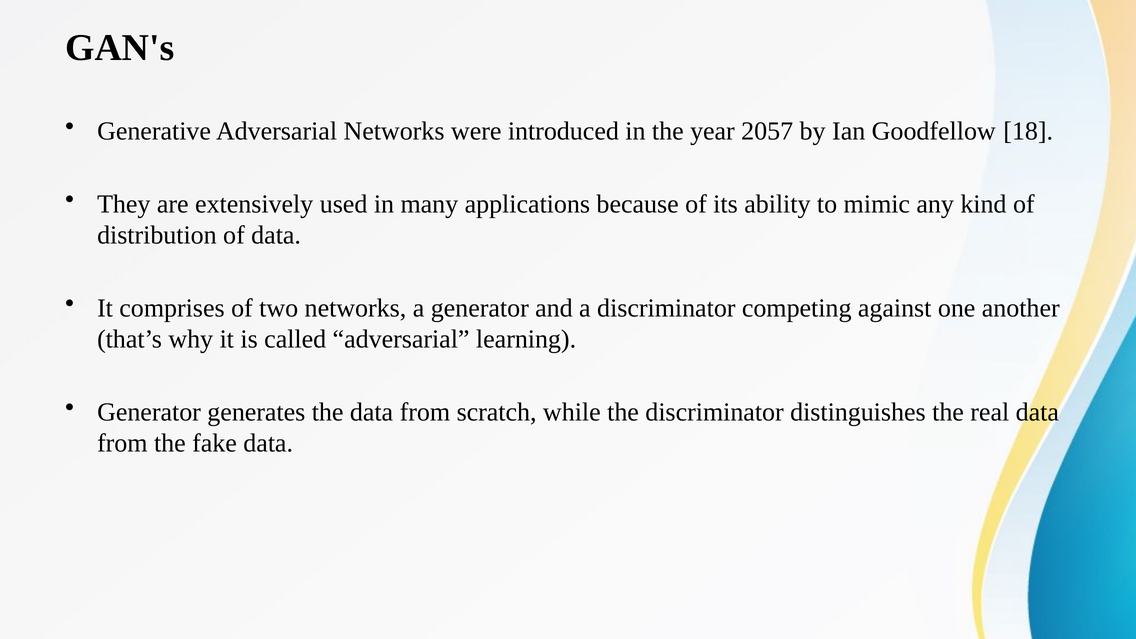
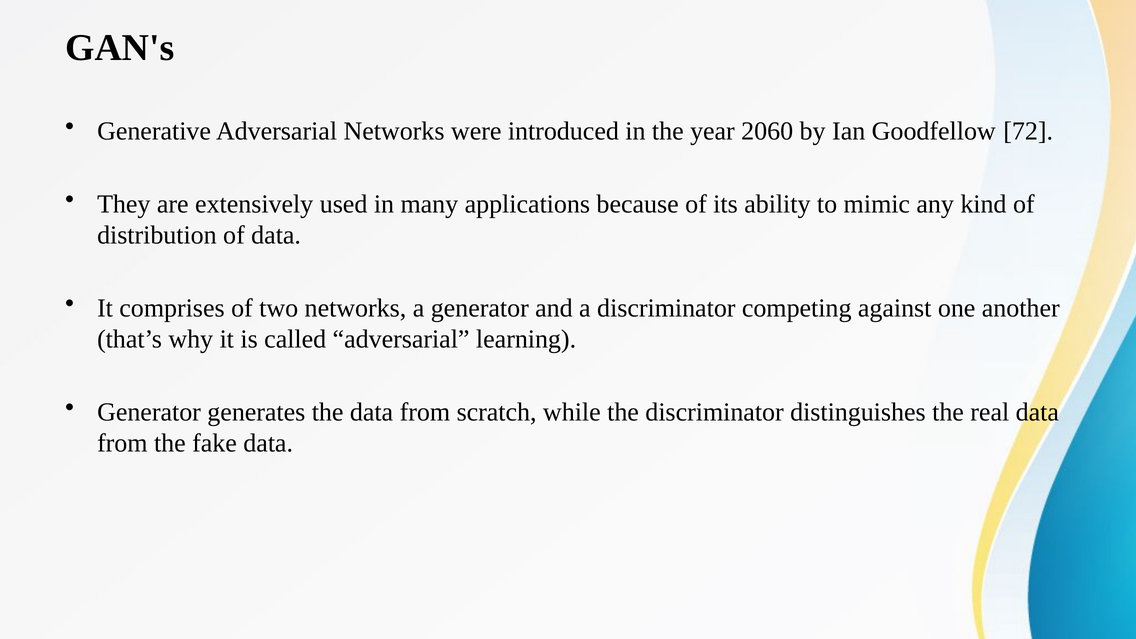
2057: 2057 -> 2060
18: 18 -> 72
